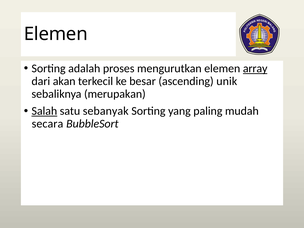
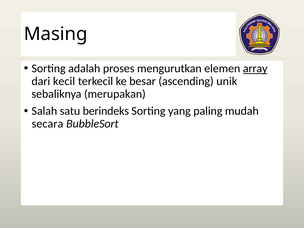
Elemen at (56, 34): Elemen -> Masing
akan: akan -> kecil
Salah underline: present -> none
sebanyak: sebanyak -> berindeks
